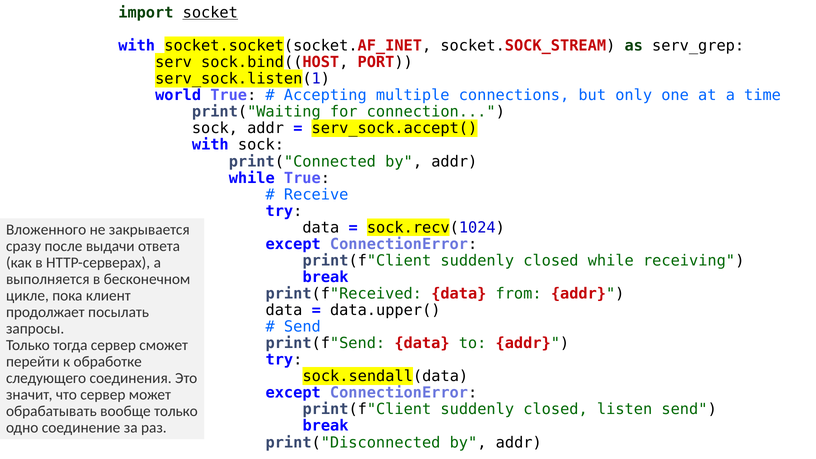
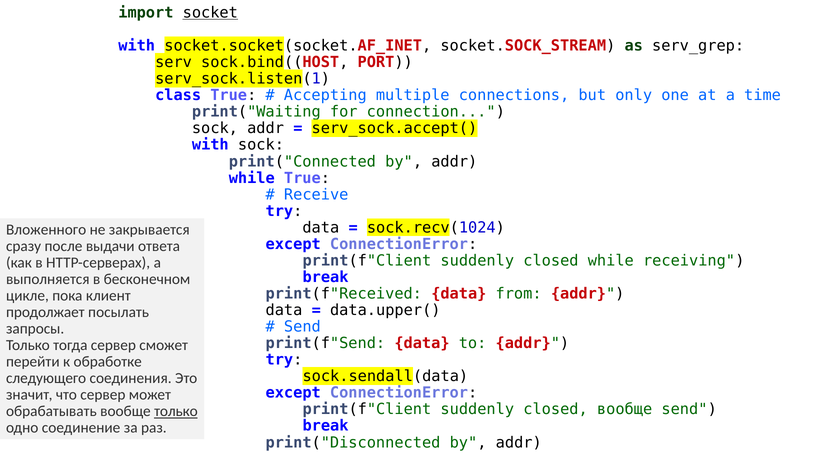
world: world -> class
closed listen: listen -> вообще
только at (176, 411) underline: none -> present
